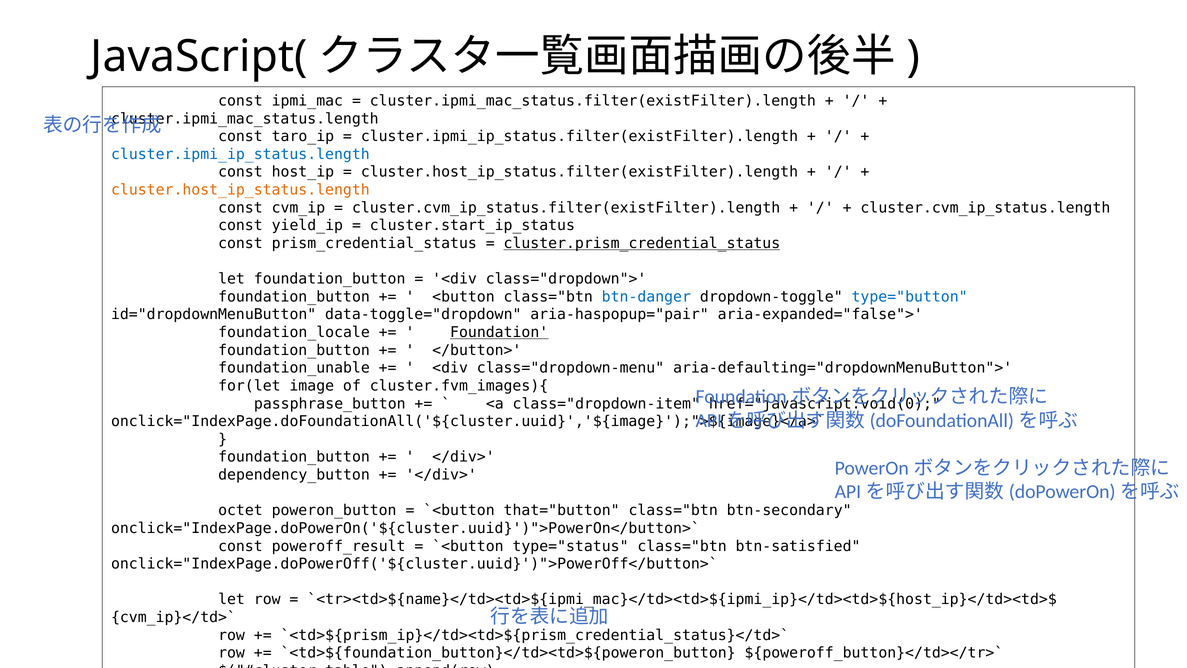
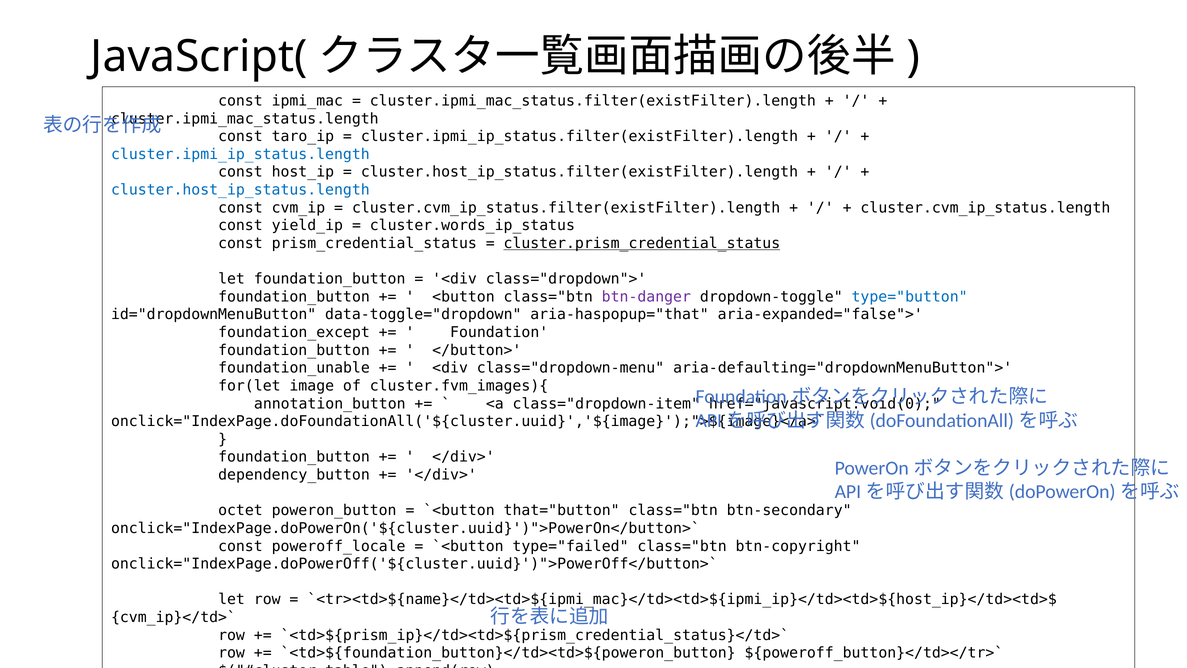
cluster.host_ip_status.length colour: orange -> blue
cluster.start_ip_status: cluster.start_ip_status -> cluster.words_ip_status
btn-danger colour: blue -> purple
aria-haspopup="pair: aria-haspopup="pair -> aria-haspopup="that
foundation_locale: foundation_locale -> foundation_except
Foundation underline: present -> none
passphrase_button: passphrase_button -> annotation_button
poweroff_result: poweroff_result -> poweroff_locale
type="status: type="status -> type="failed
btn-satisfied: btn-satisfied -> btn-copyright
